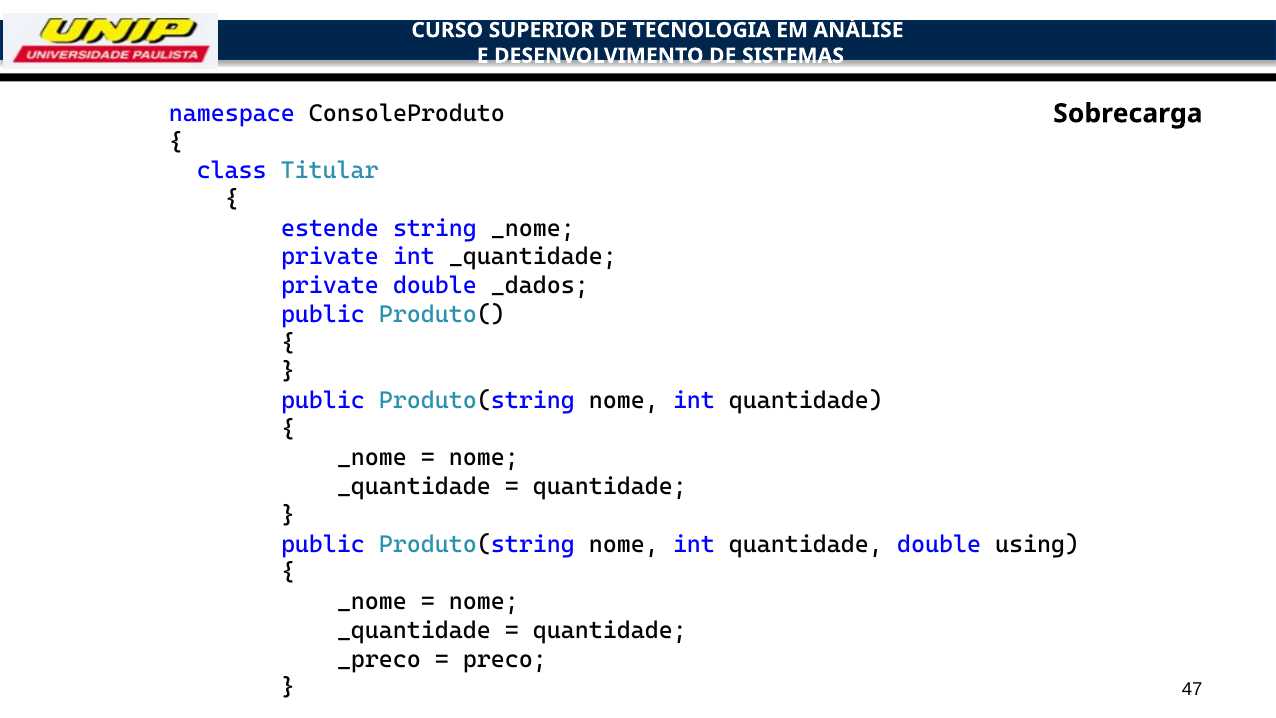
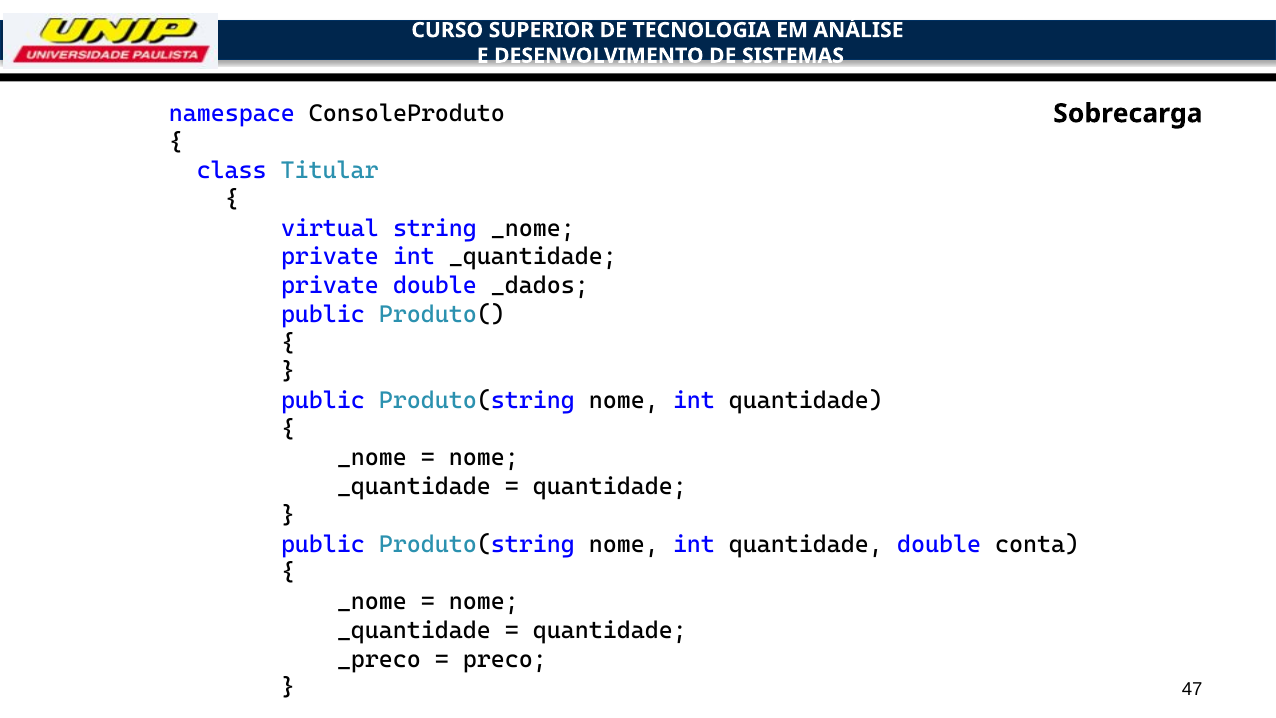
estende: estende -> virtual
using: using -> conta
